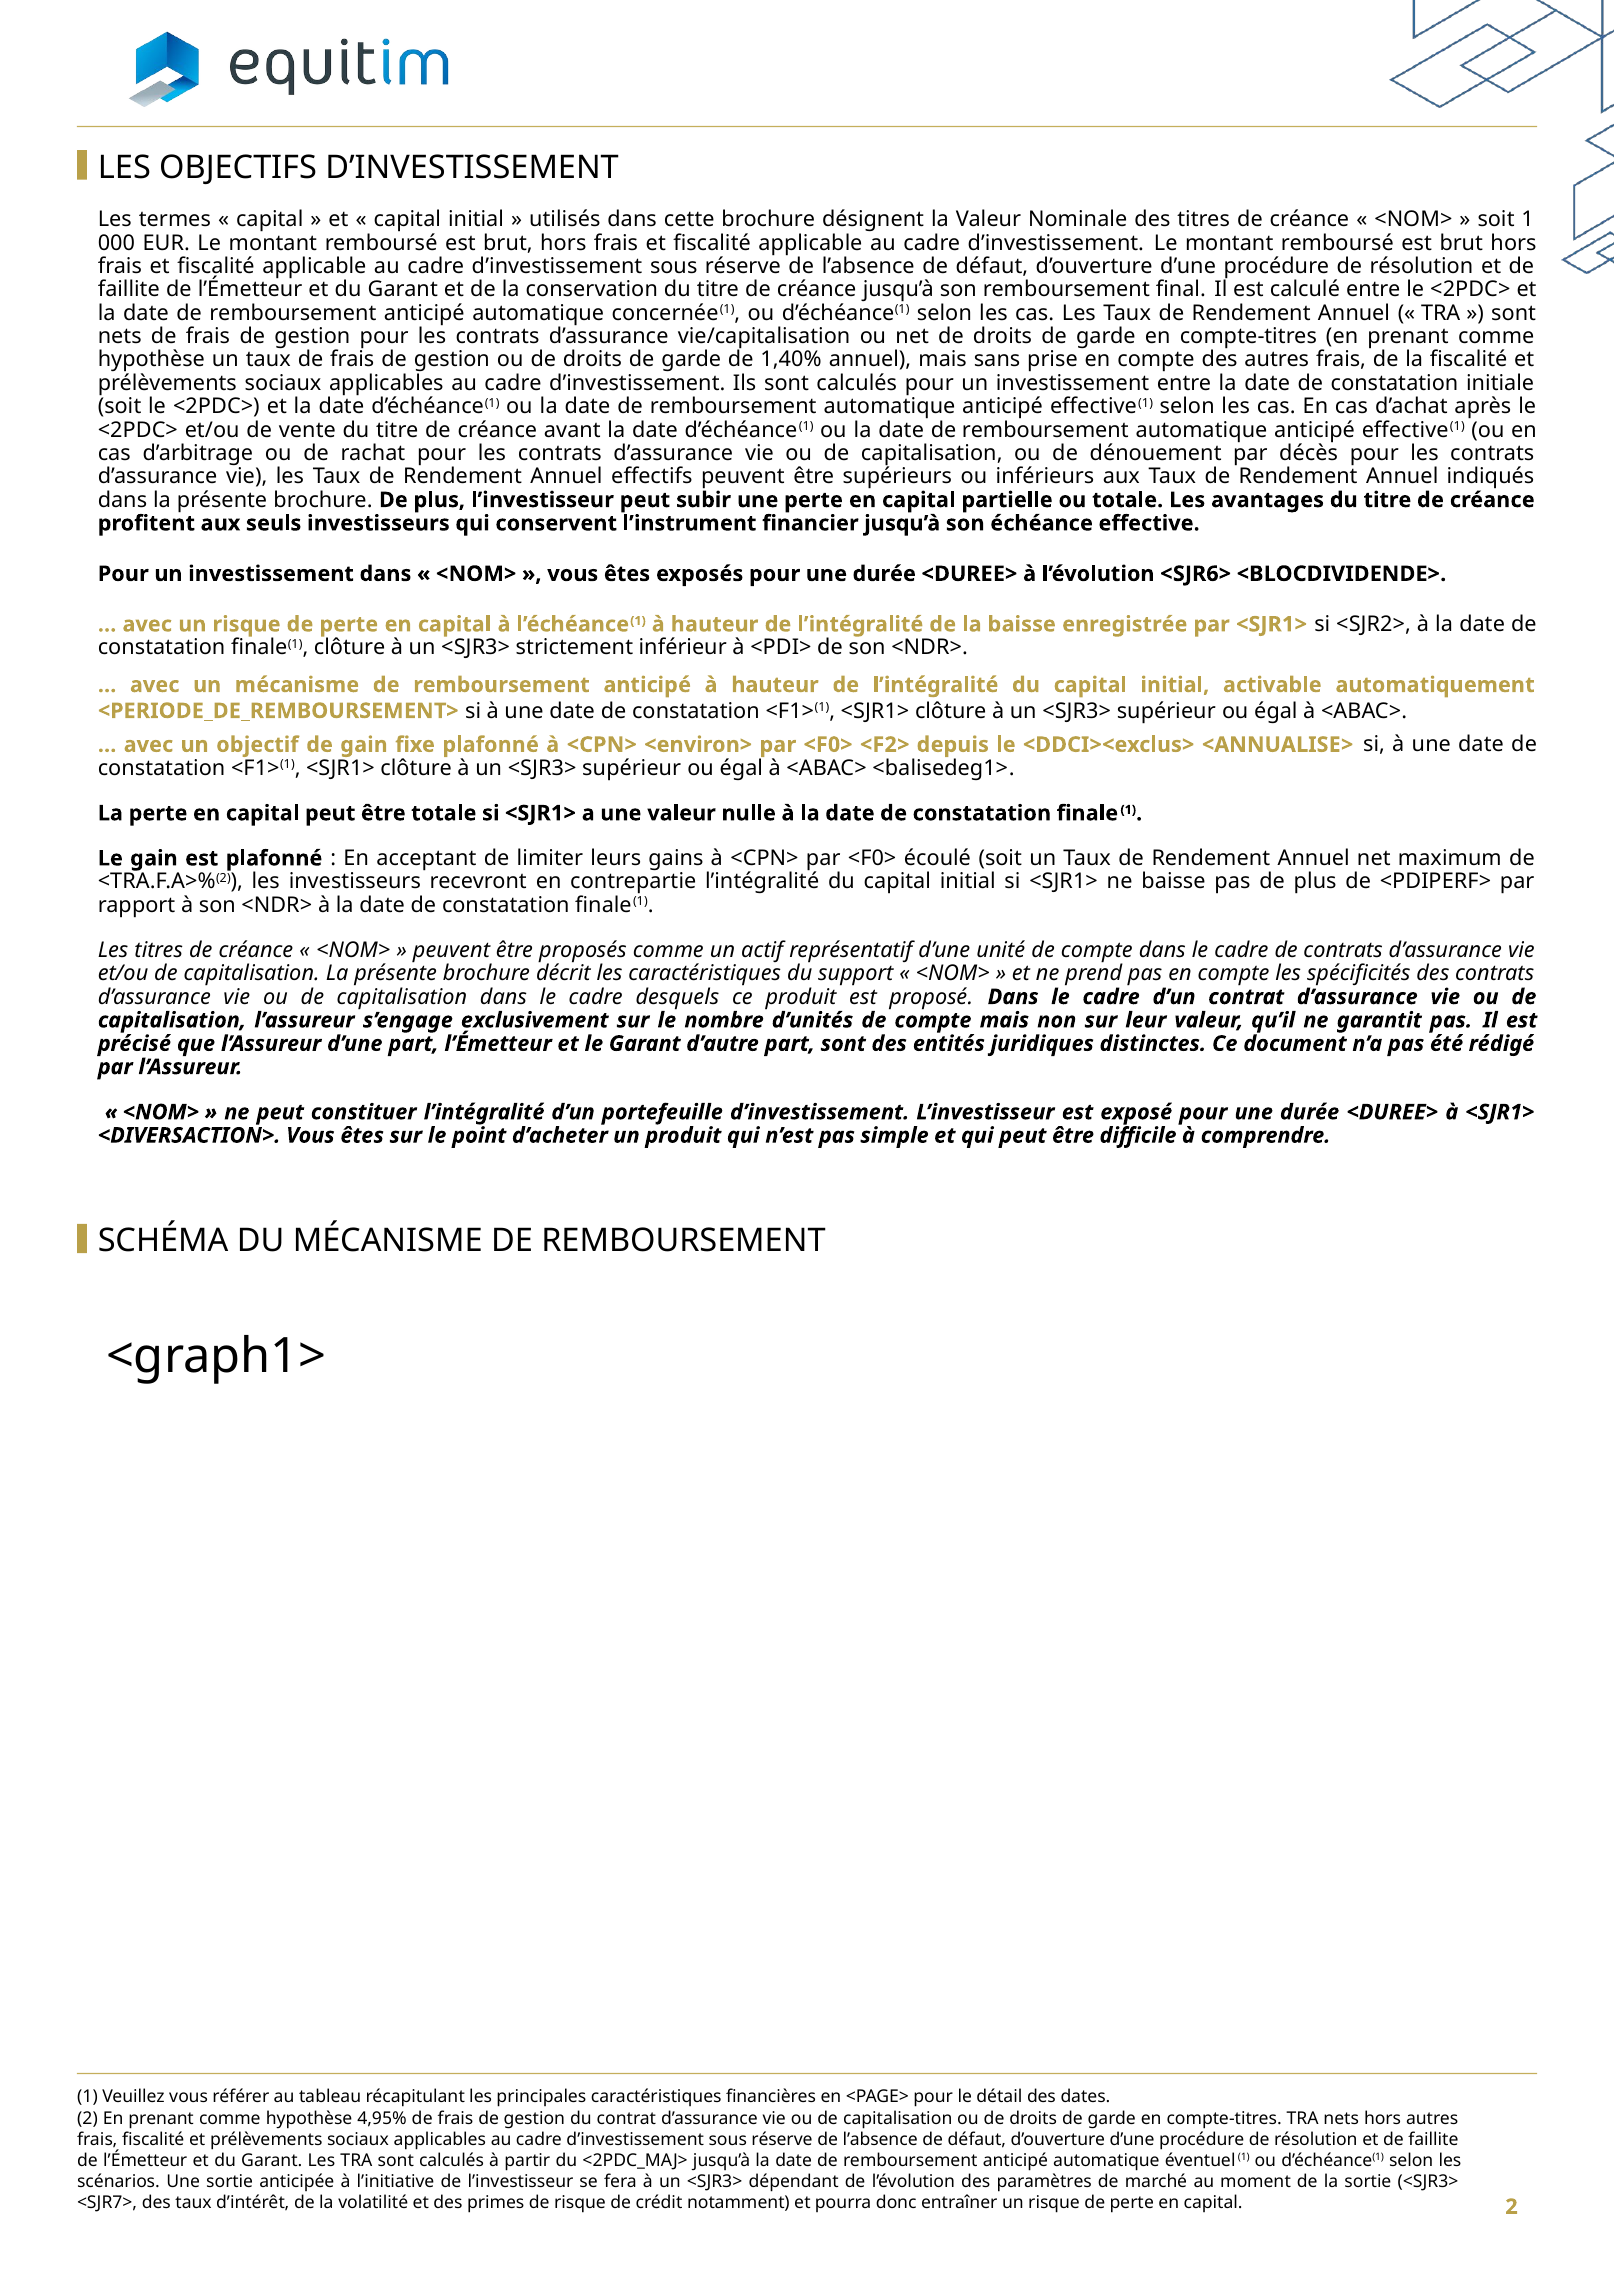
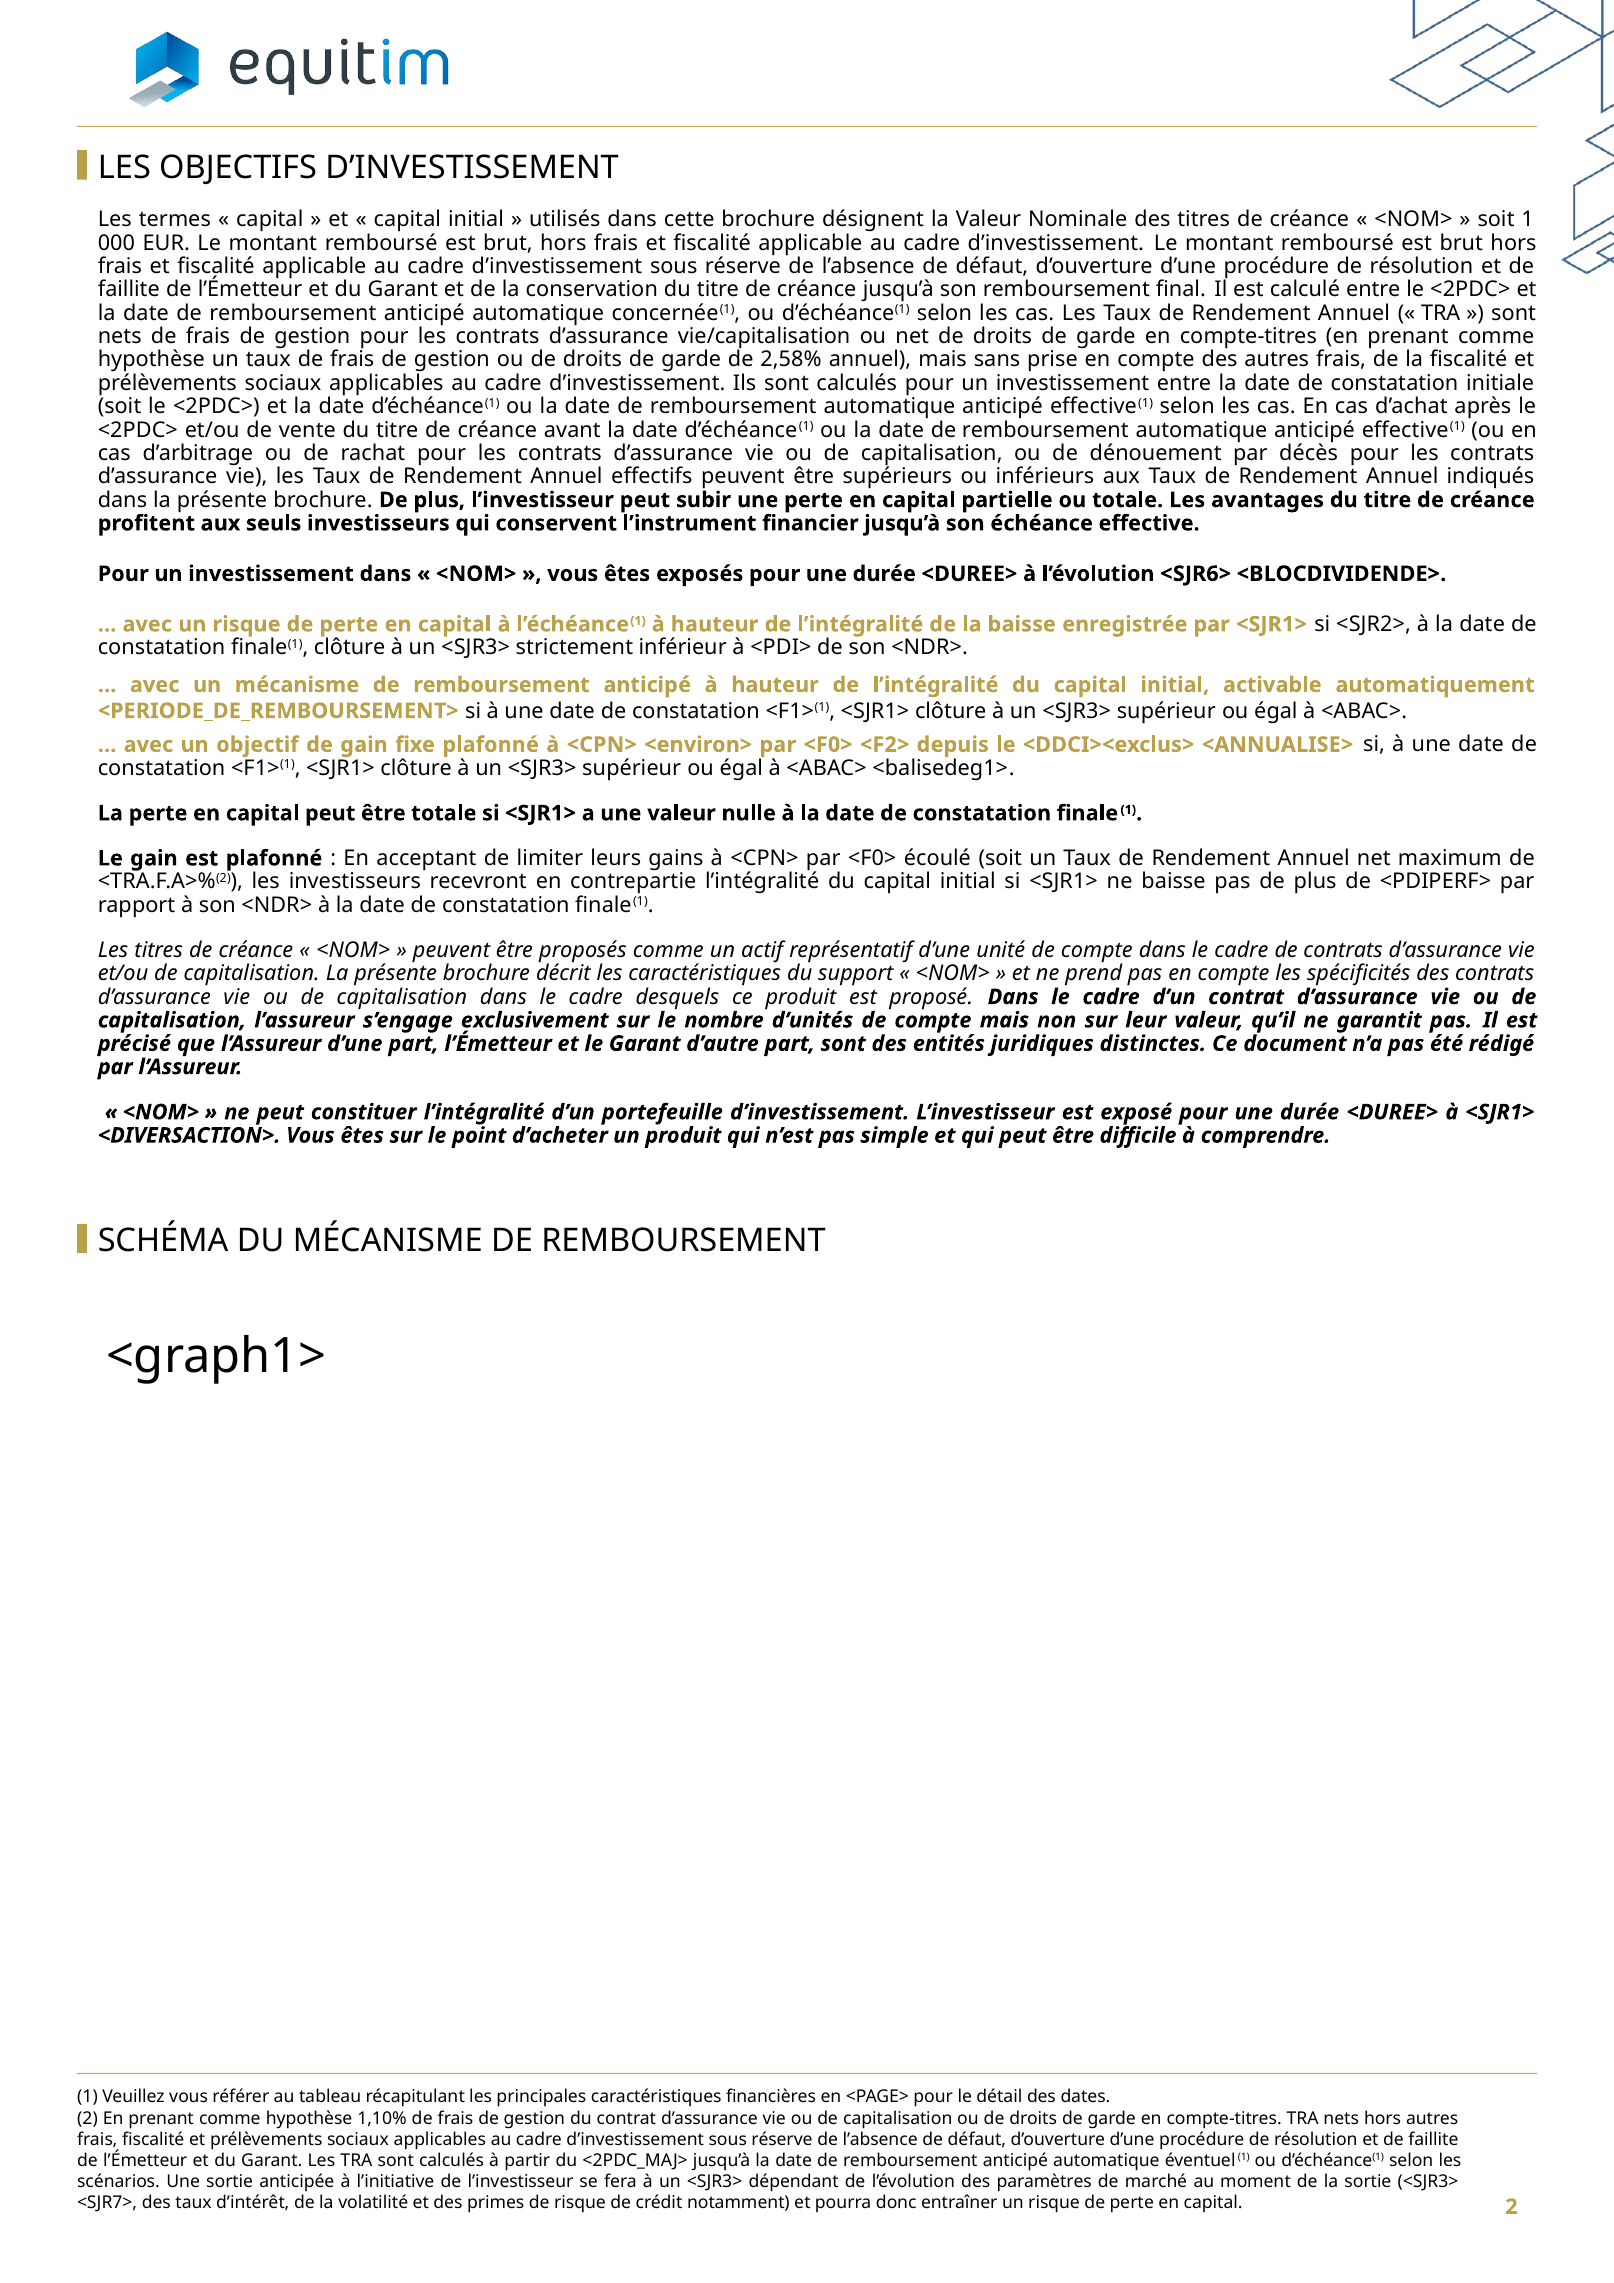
1,40%: 1,40% -> 2,58%
4,95%: 4,95% -> 1,10%
